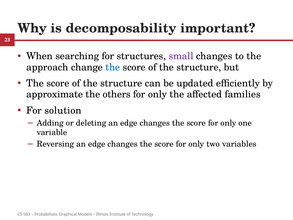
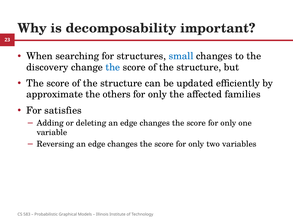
small colour: purple -> blue
approach: approach -> discovery
solution: solution -> satisfies
